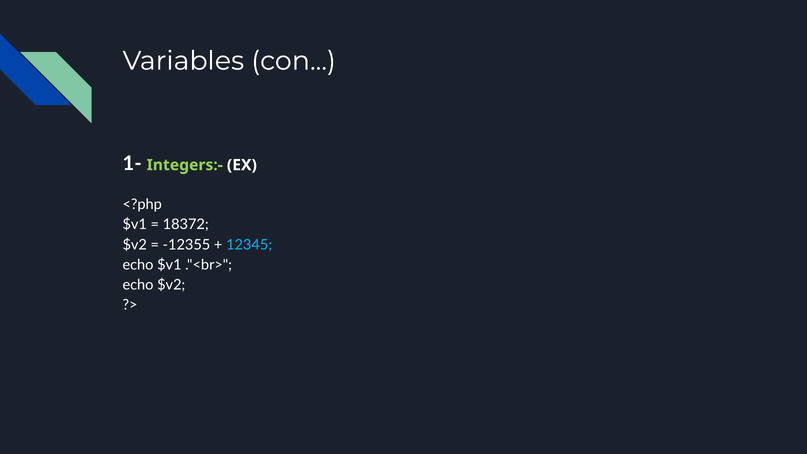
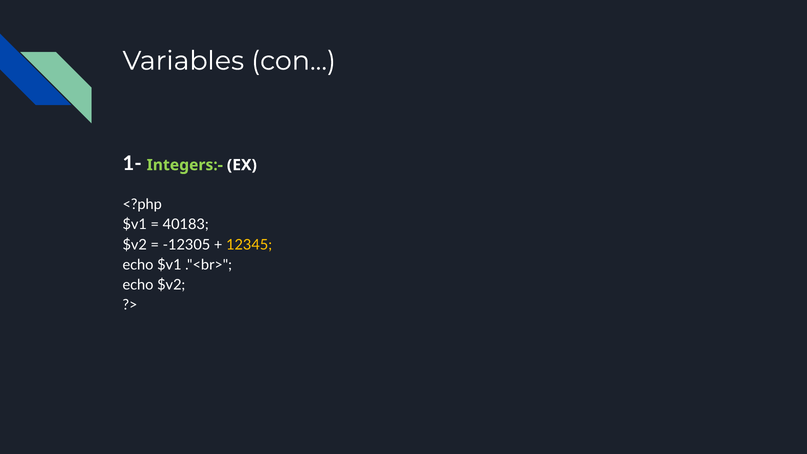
18372: 18372 -> 40183
-12355: -12355 -> -12305
12345 colour: light blue -> yellow
